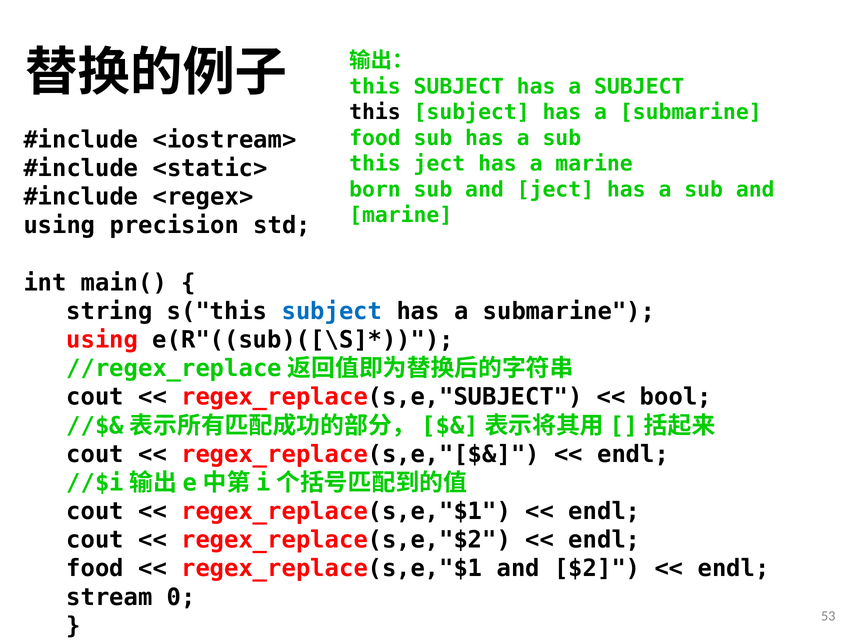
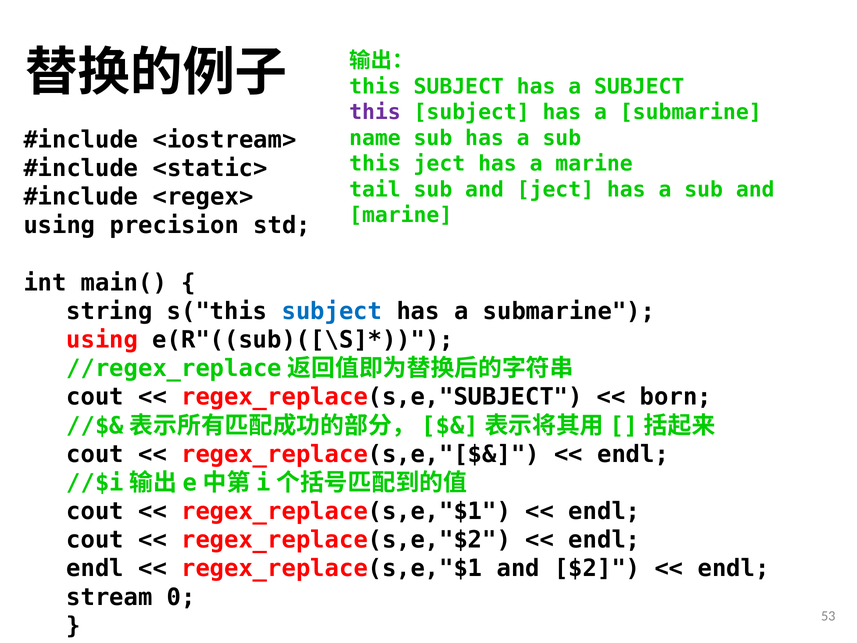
this at (375, 112) colour: black -> purple
food at (375, 138): food -> name
born: born -> tail
bool: bool -> born
food at (95, 568): food -> endl
